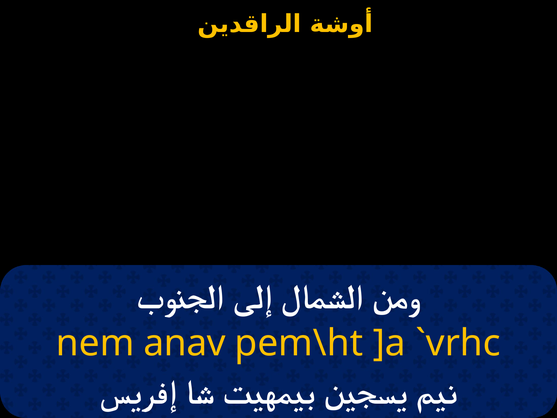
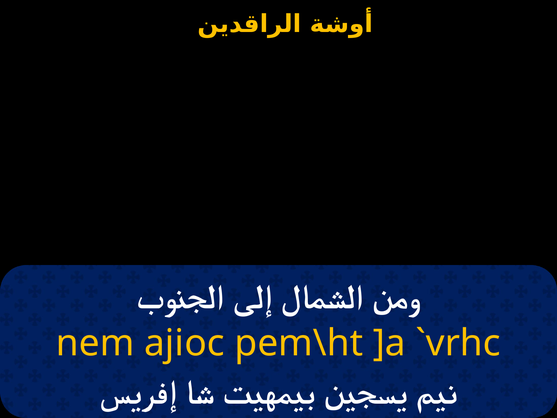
anav: anav -> ajioc
